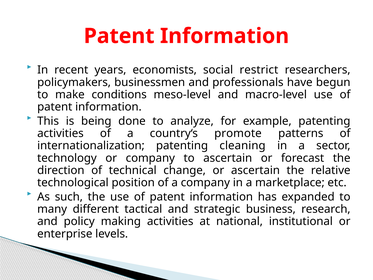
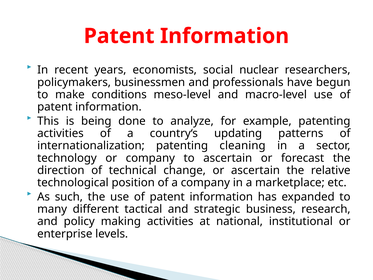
restrict: restrict -> nuclear
promote: promote -> updating
